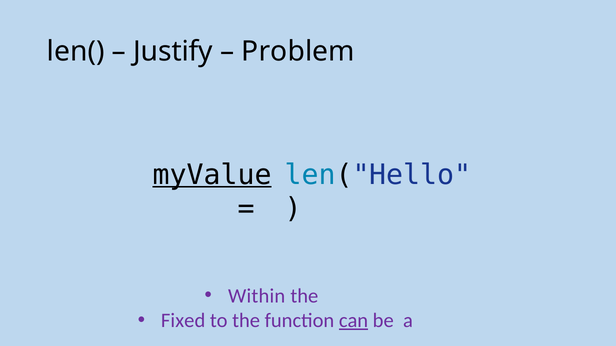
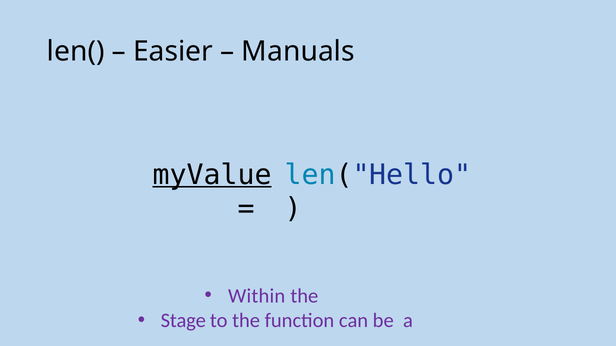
Justify: Justify -> Easier
Problem: Problem -> Manuals
Fixed: Fixed -> Stage
can underline: present -> none
